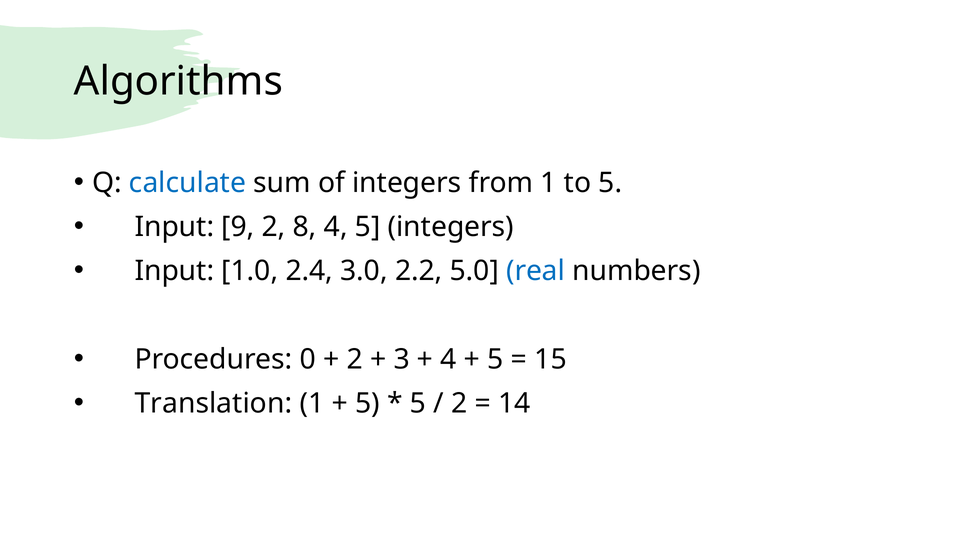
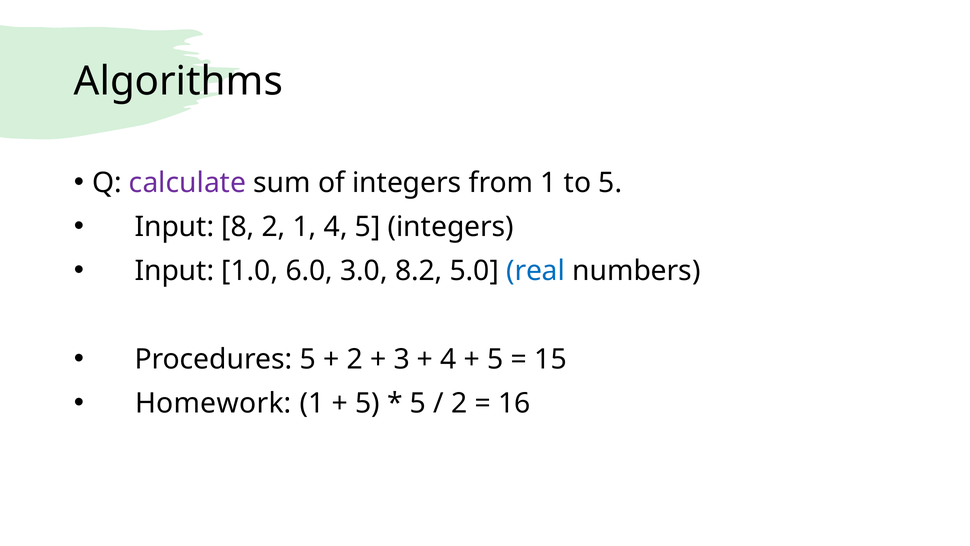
calculate colour: blue -> purple
9: 9 -> 8
2 8: 8 -> 1
2.4: 2.4 -> 6.0
2.2: 2.2 -> 8.2
Procedures 0: 0 -> 5
Translation: Translation -> Homework
14: 14 -> 16
